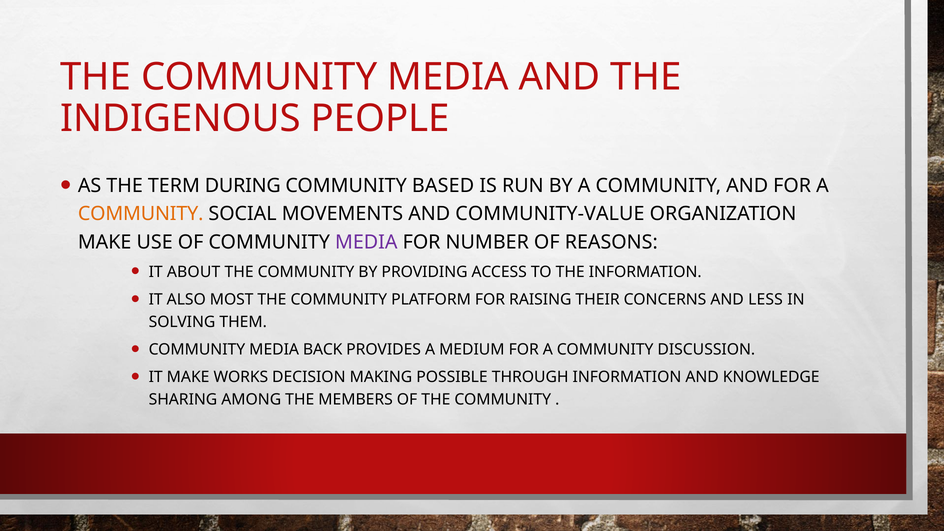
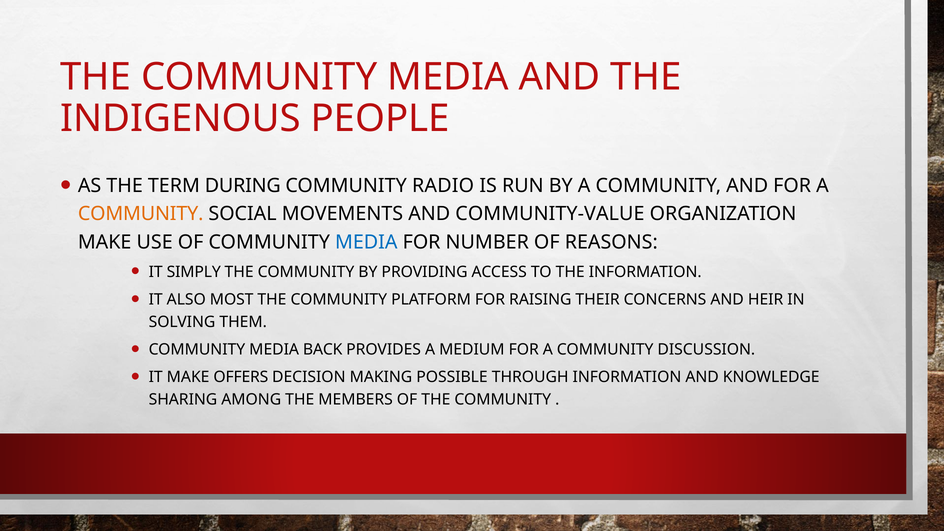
BASED: BASED -> RADIO
MEDIA at (366, 242) colour: purple -> blue
ABOUT: ABOUT -> SIMPLY
LESS: LESS -> HEIR
WORKS: WORKS -> OFFERS
